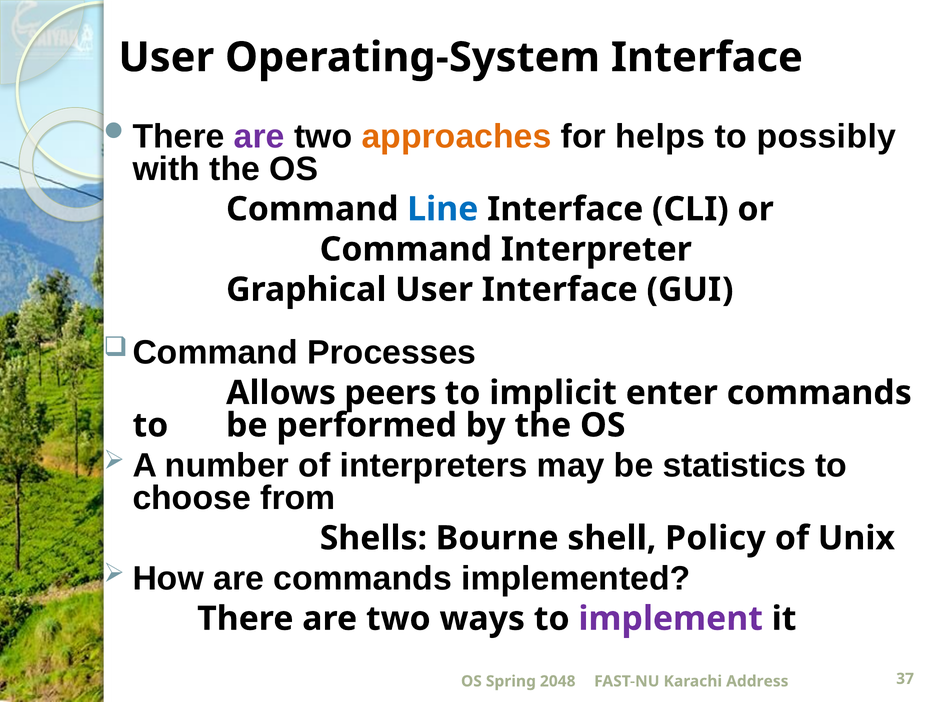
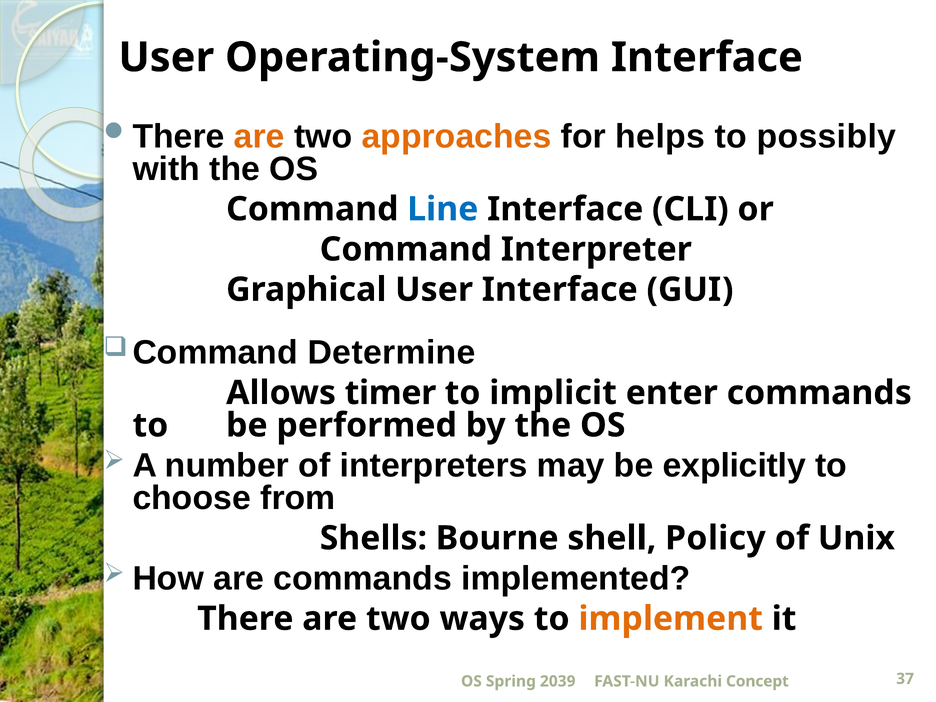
are at (259, 136) colour: purple -> orange
Processes: Processes -> Determine
peers: peers -> timer
statistics: statistics -> explicitly
implement colour: purple -> orange
2048: 2048 -> 2039
Address: Address -> Concept
